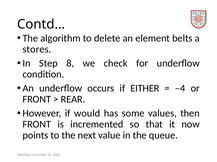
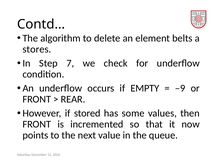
8: 8 -> 7
EITHER: EITHER -> EMPTY
–4: –4 -> –9
would: would -> stored
